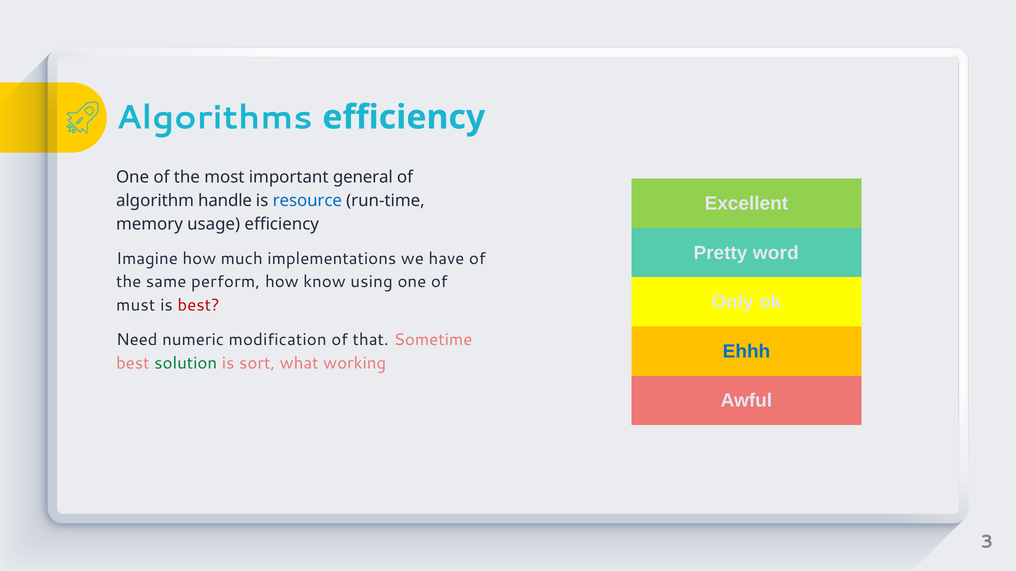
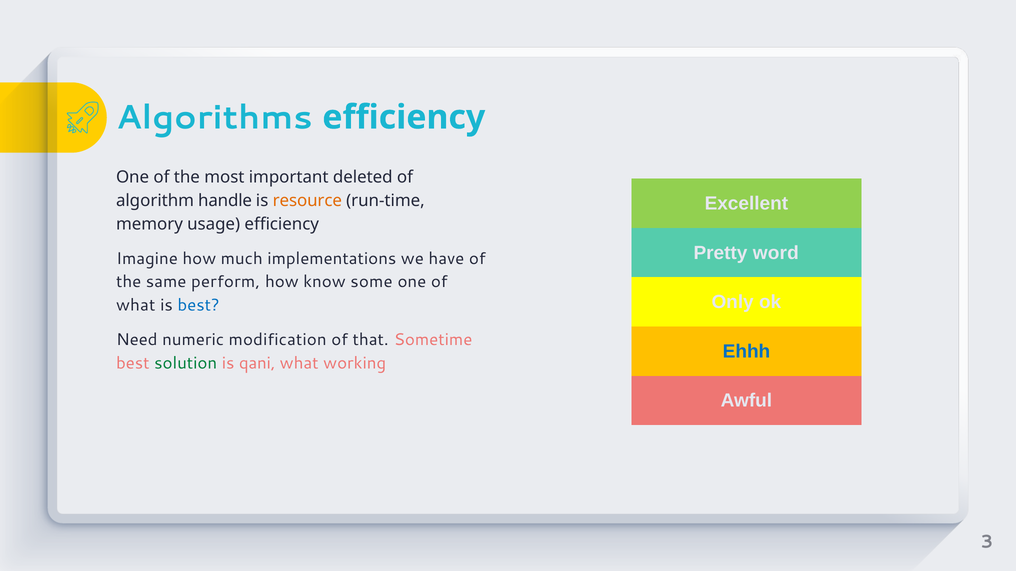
general: general -> deleted
resource colour: blue -> orange
using: using -> some
must at (136, 305): must -> what
best at (199, 305) colour: red -> blue
sort: sort -> qani
